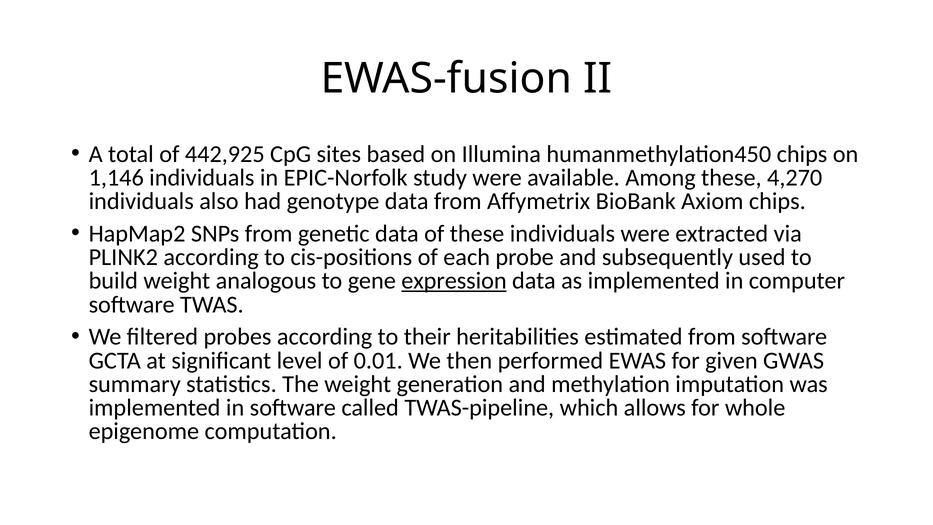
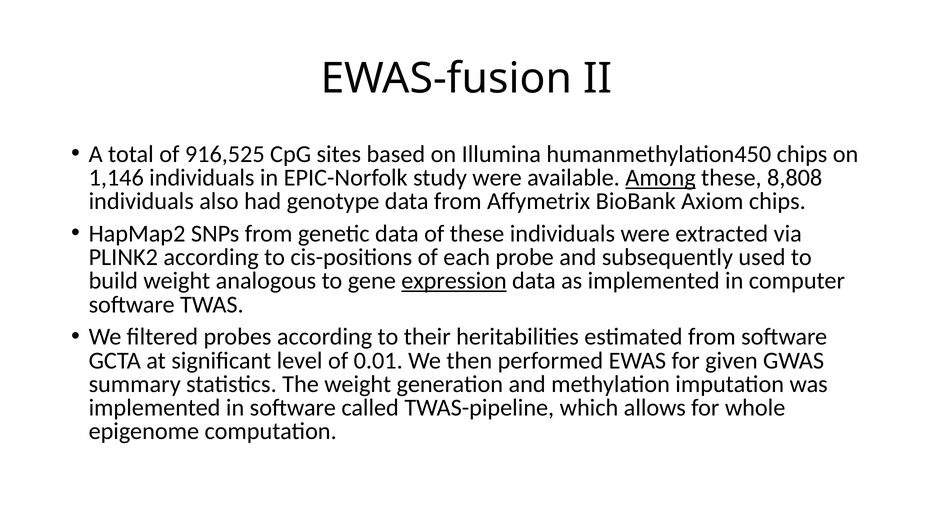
442,925: 442,925 -> 916,525
Among underline: none -> present
4,270: 4,270 -> 8,808
